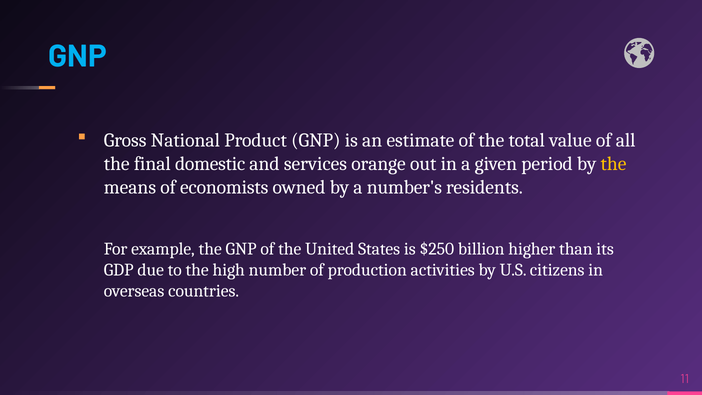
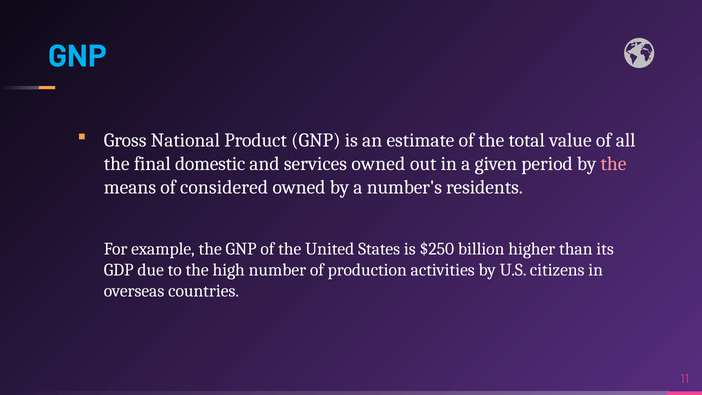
services orange: orange -> owned
the at (613, 164) colour: yellow -> pink
economists: economists -> considered
